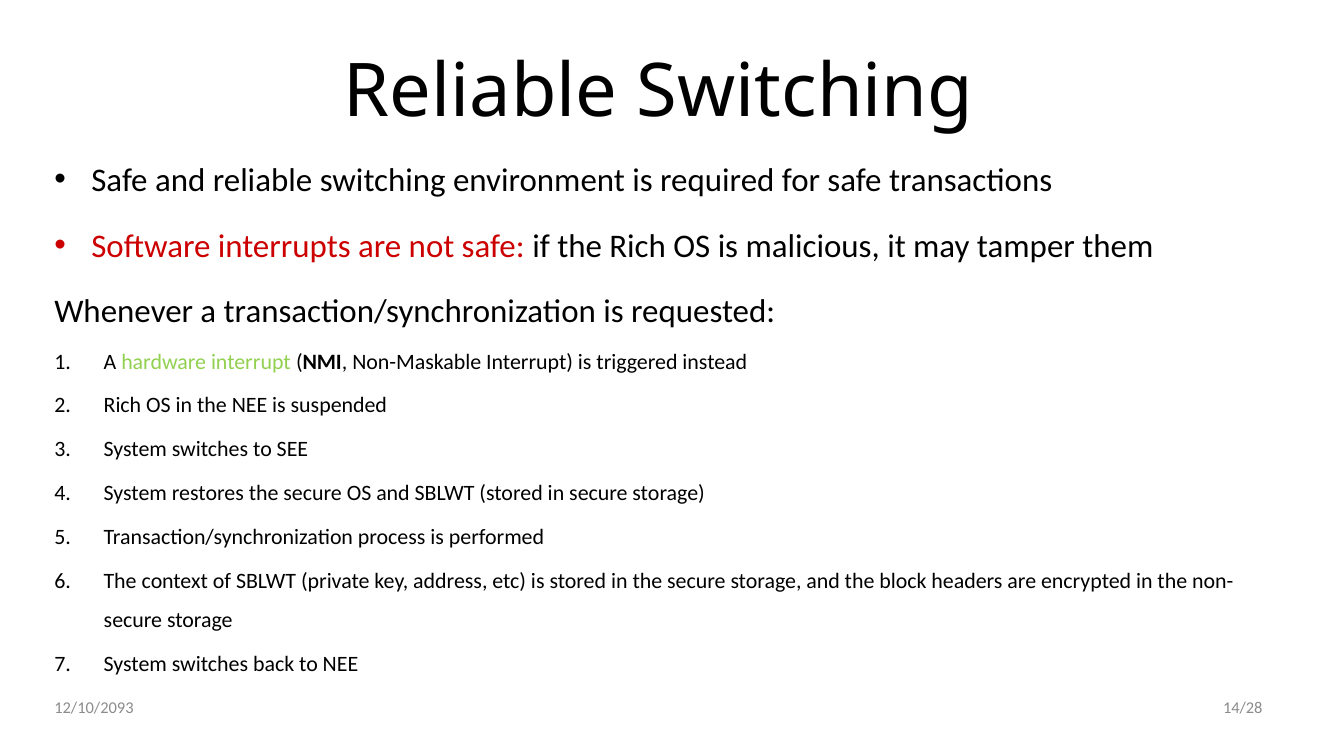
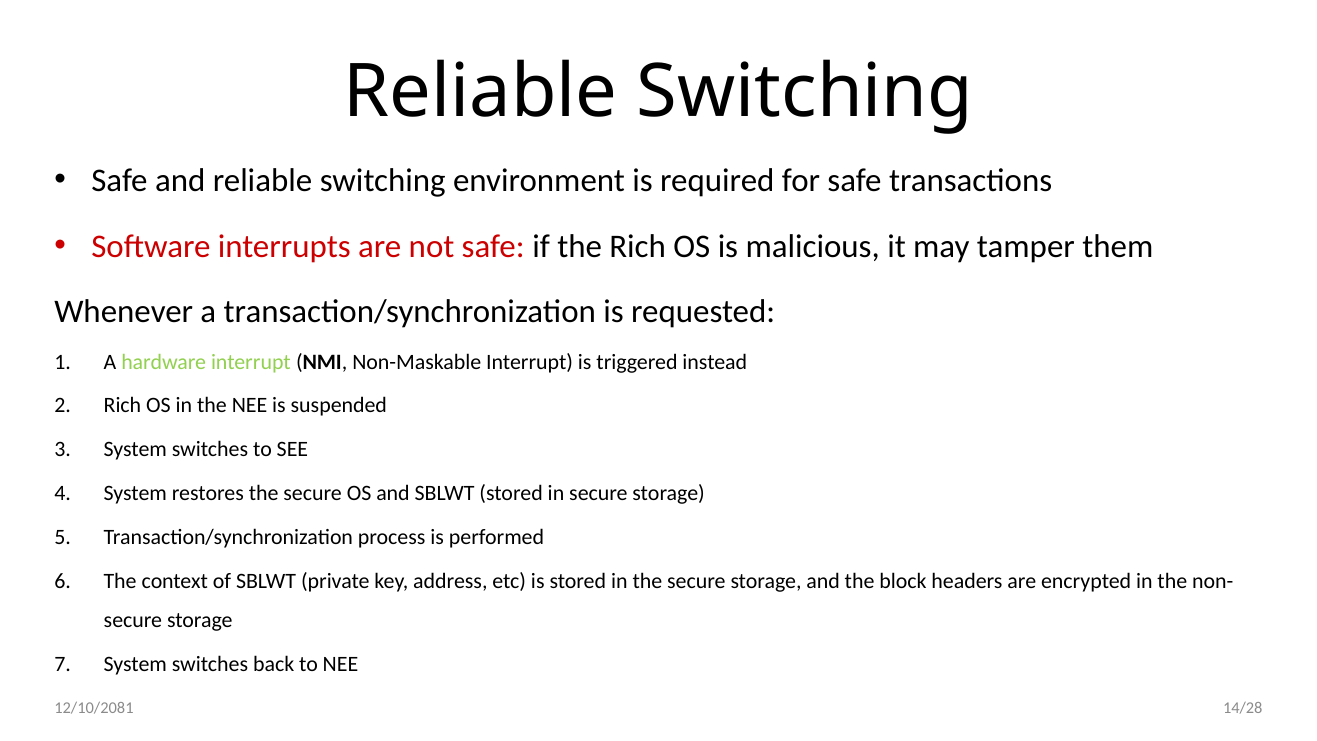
12/10/2093: 12/10/2093 -> 12/10/2081
